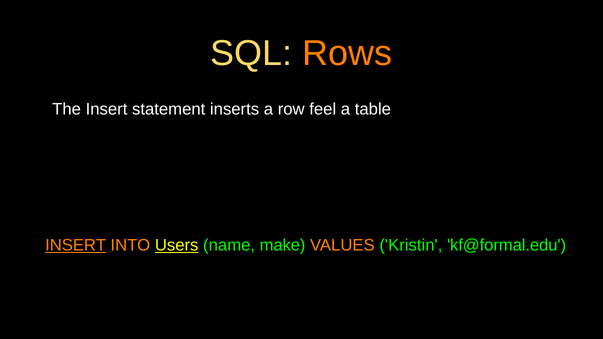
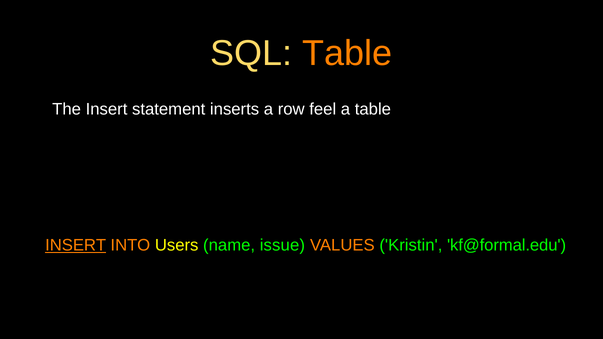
SQL Rows: Rows -> Table
Users underline: present -> none
make: make -> issue
